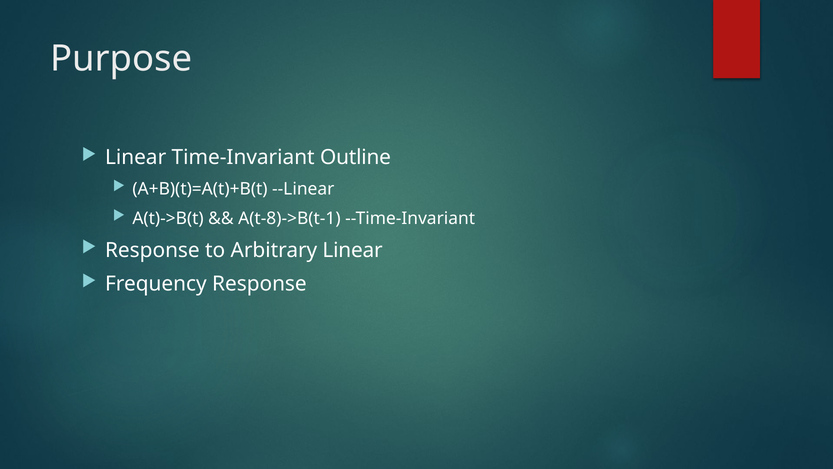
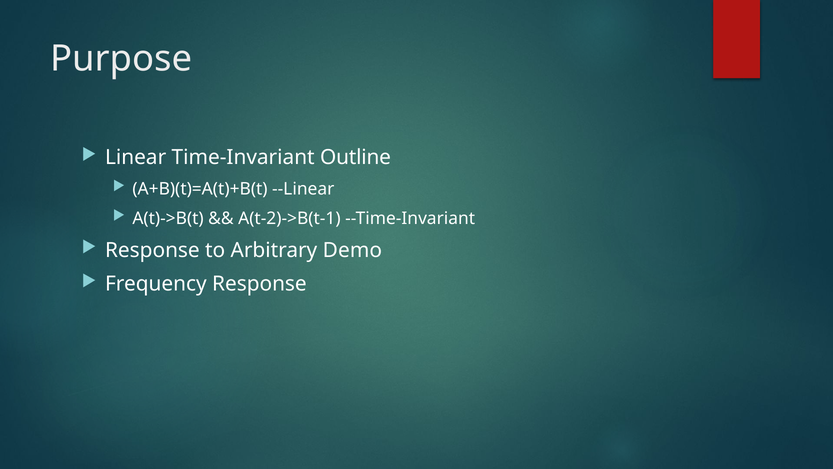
A(t-8)->B(t-1: A(t-8)->B(t-1 -> A(t-2)->B(t-1
Arbitrary Linear: Linear -> Demo
